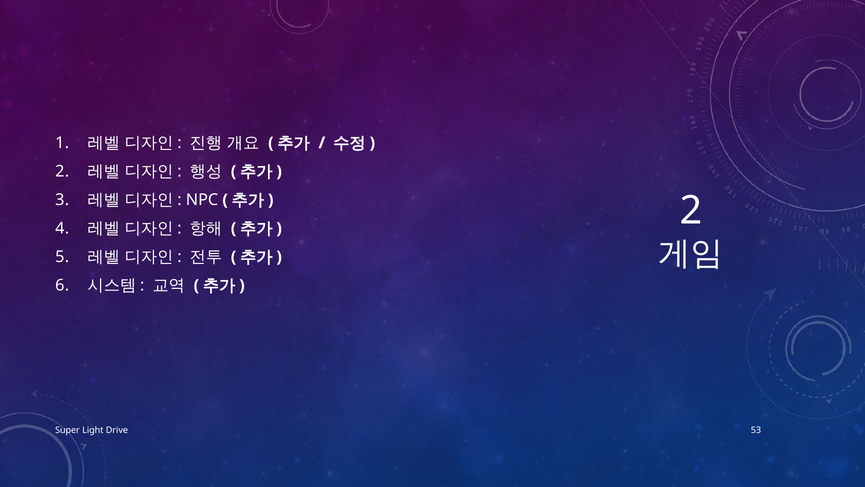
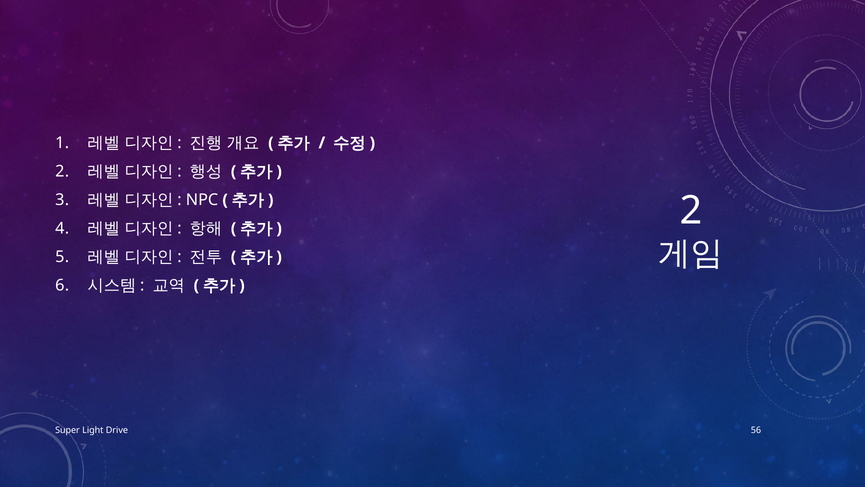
53: 53 -> 56
